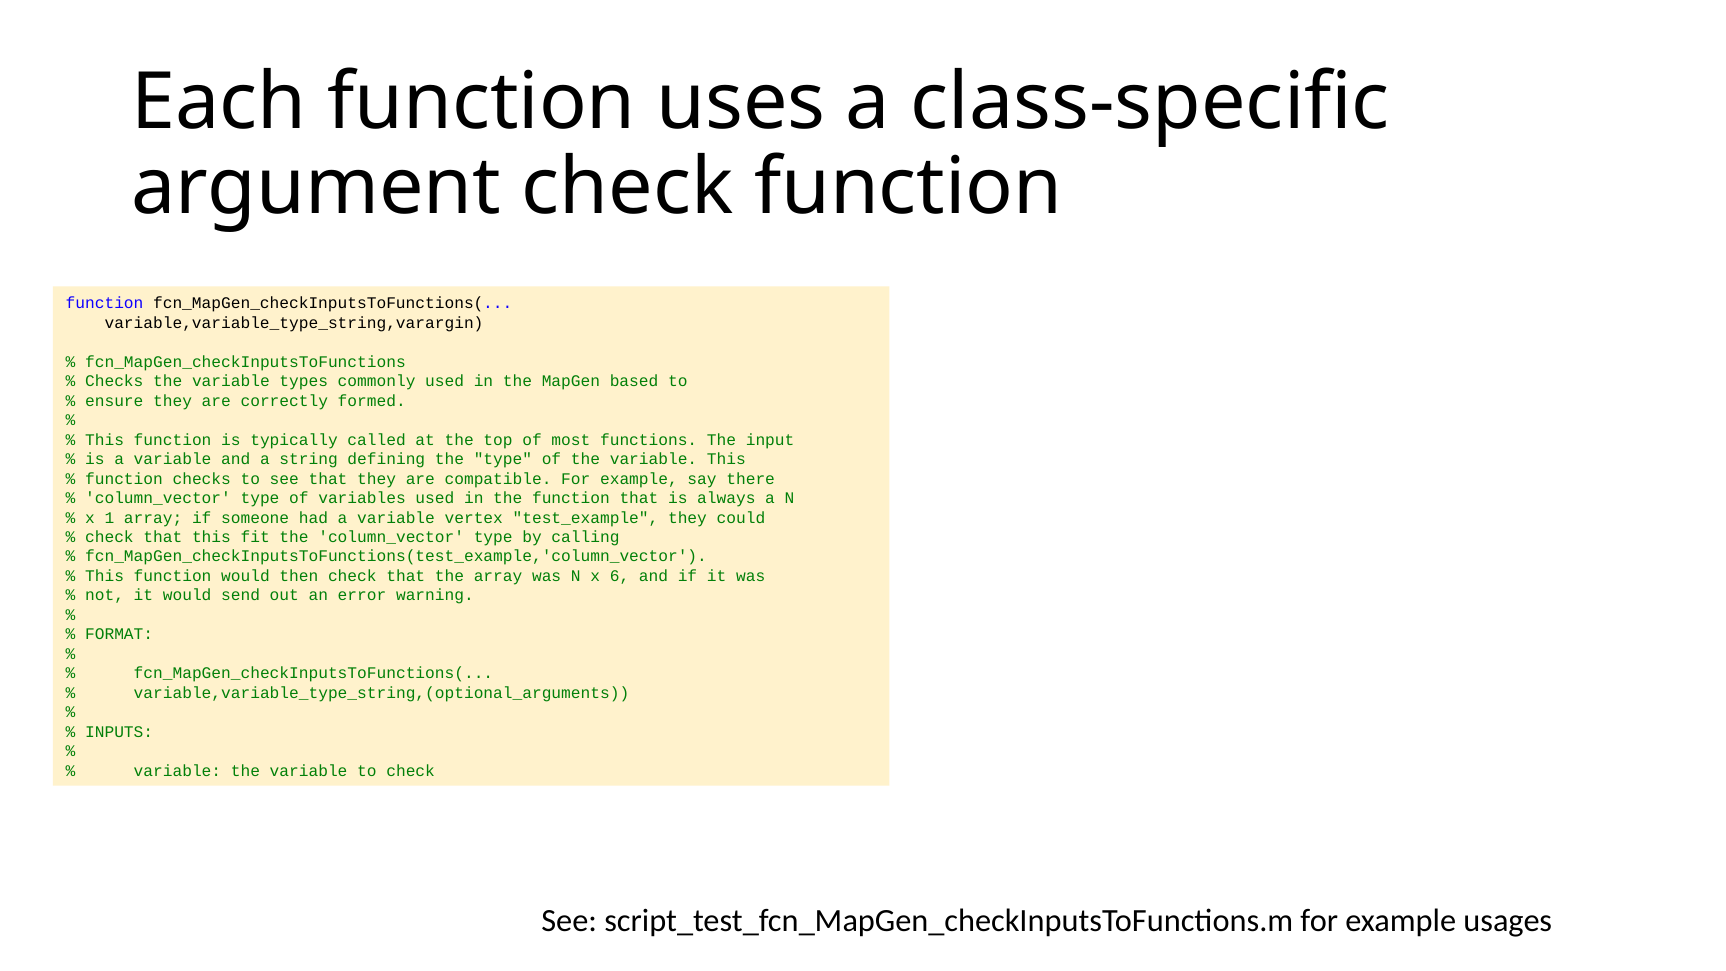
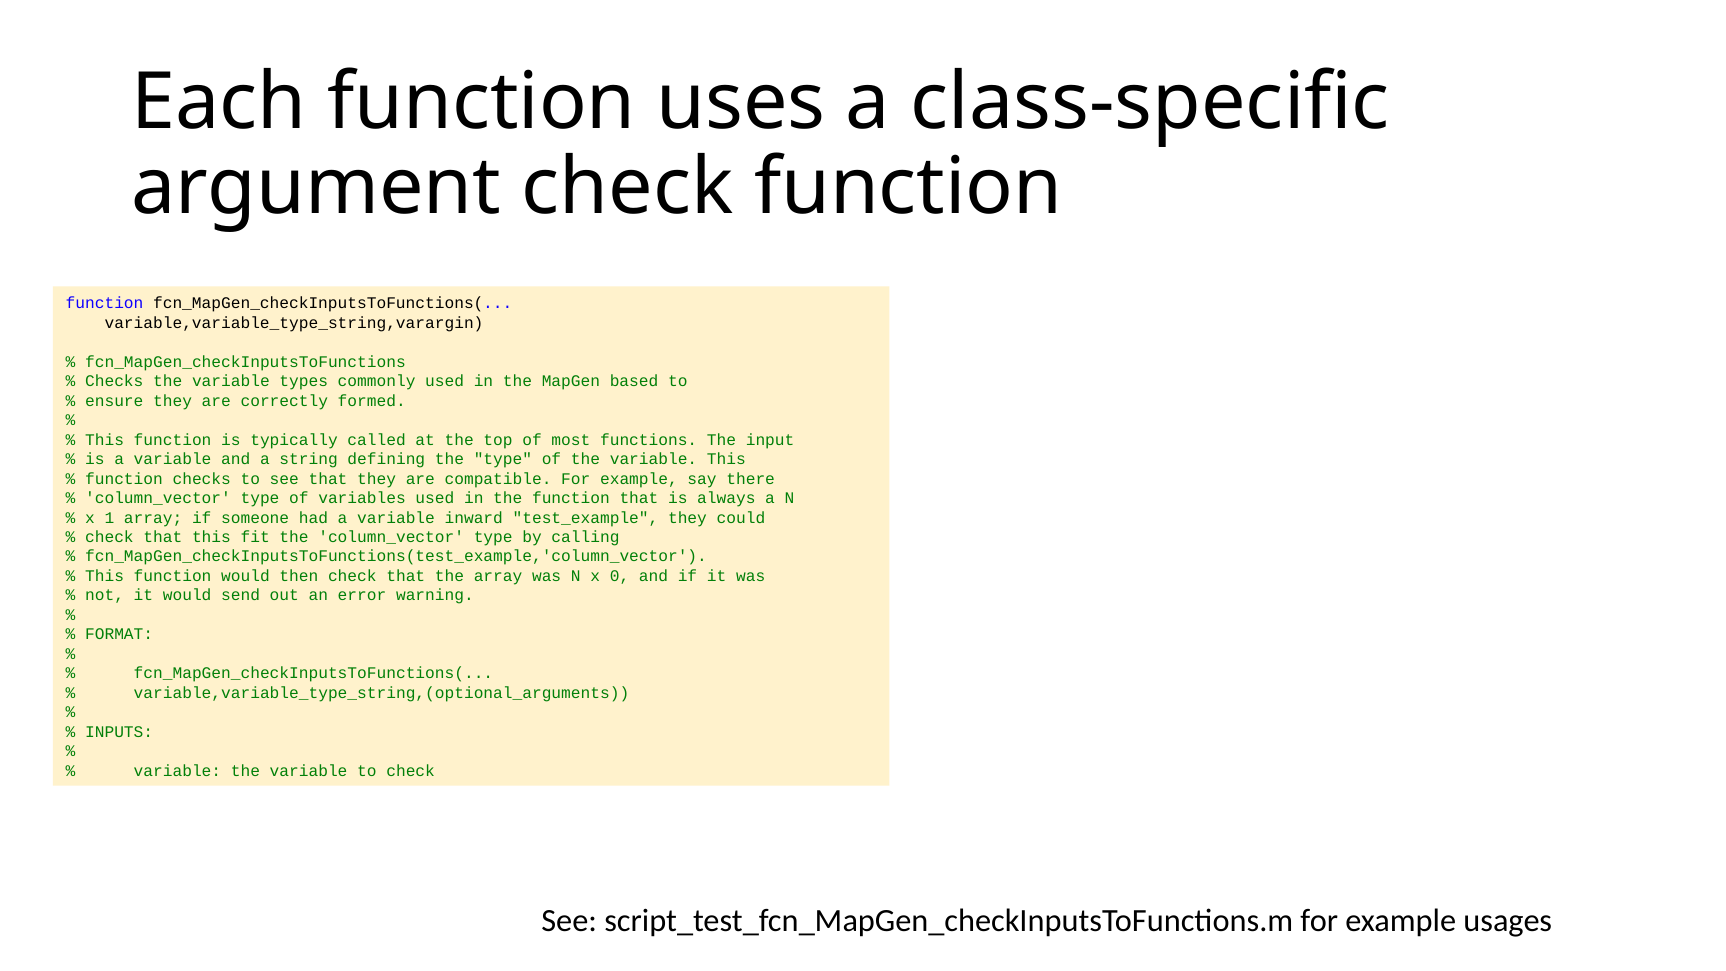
vertex: vertex -> inward
6: 6 -> 0
